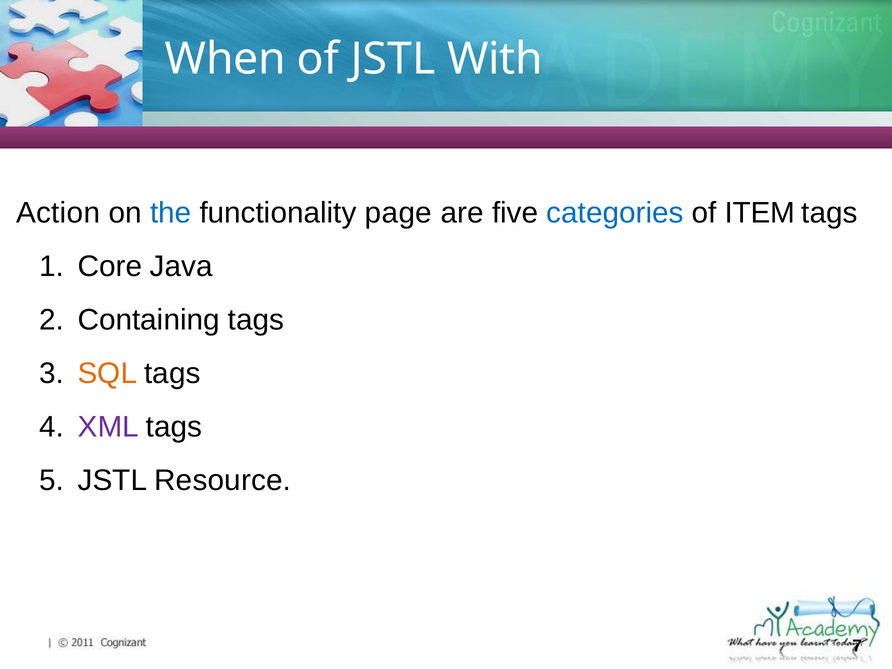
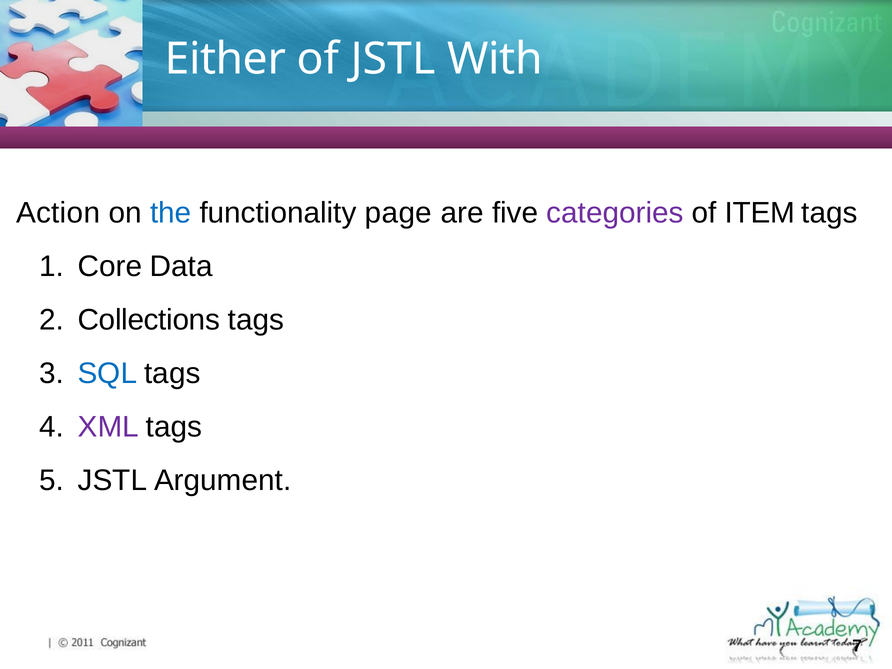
When: When -> Either
categories colour: blue -> purple
Java: Java -> Data
Containing: Containing -> Collections
SQL colour: orange -> blue
Resource: Resource -> Argument
